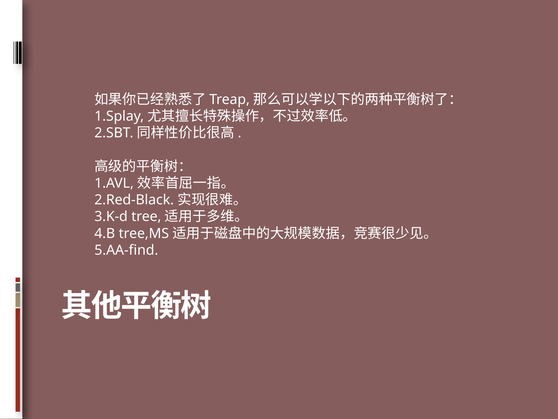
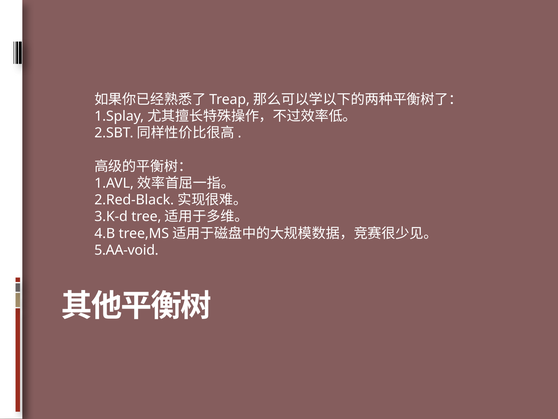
5.AA-find: 5.AA-find -> 5.AA-void
